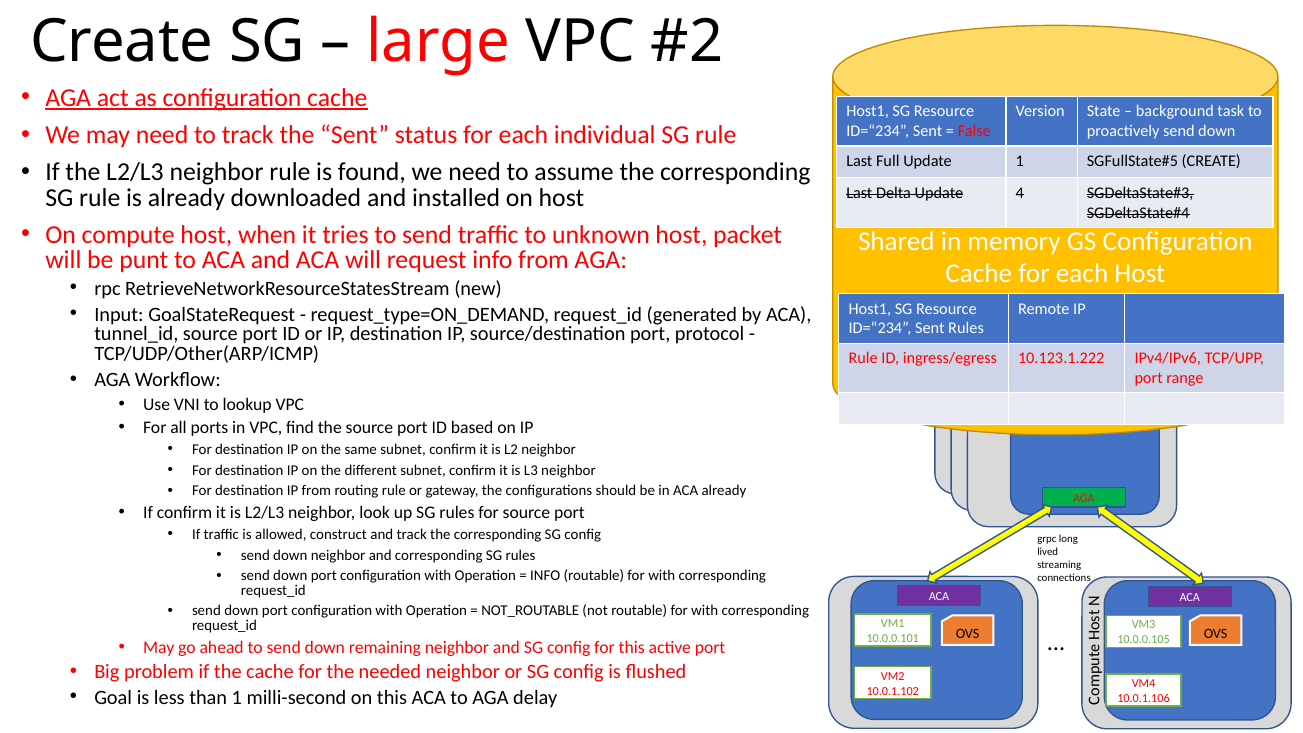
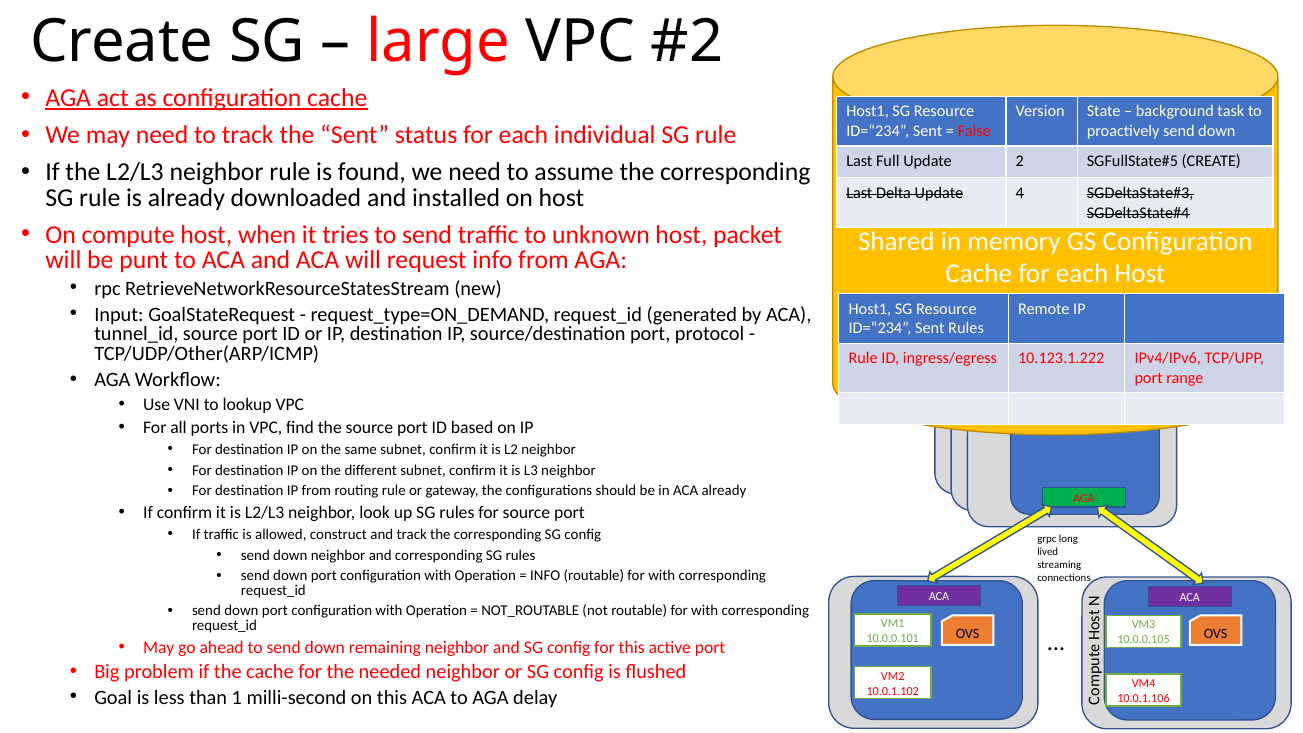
Update 1: 1 -> 2
